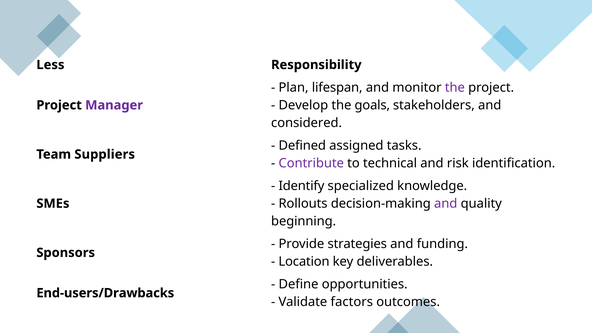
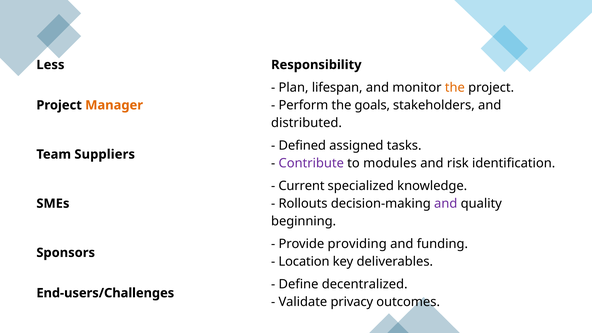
the at (455, 88) colour: purple -> orange
Develop: Develop -> Perform
Manager colour: purple -> orange
considered: considered -> distributed
technical: technical -> modules
Identify: Identify -> Current
strategies: strategies -> providing
opportunities: opportunities -> decentralized
End-users/Drawbacks: End-users/Drawbacks -> End-users/Challenges
factors: factors -> privacy
